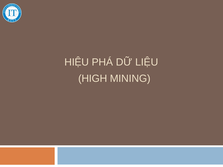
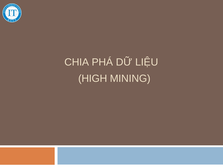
HIỆU: HIỆU -> CHIA
